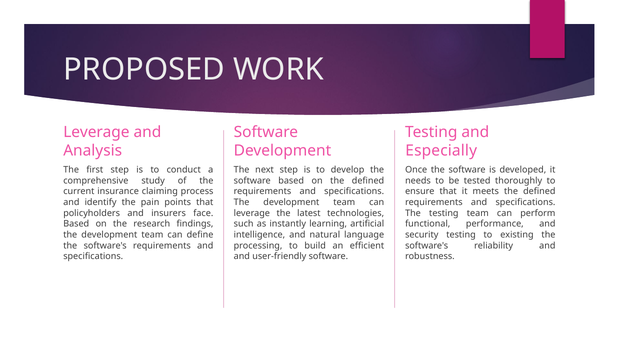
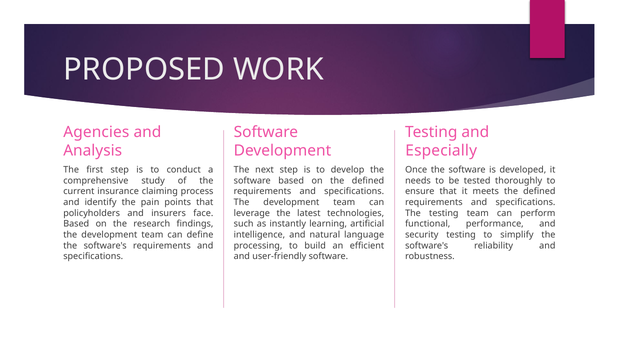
Leverage at (96, 132): Leverage -> Agencies
existing: existing -> simplify
